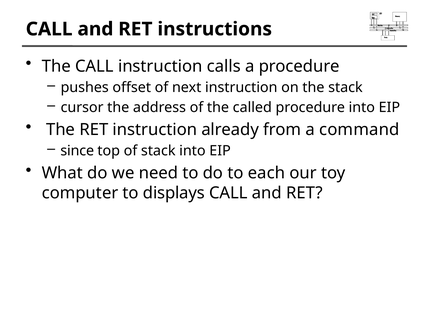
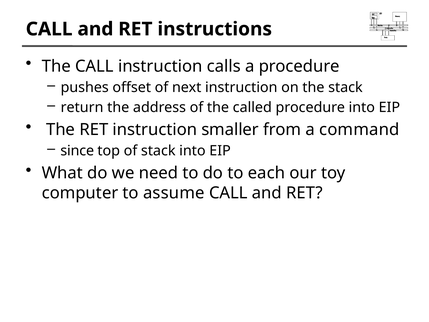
cursor: cursor -> return
already: already -> smaller
displays: displays -> assume
